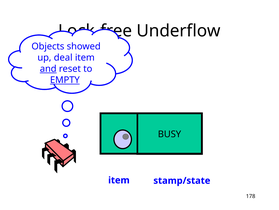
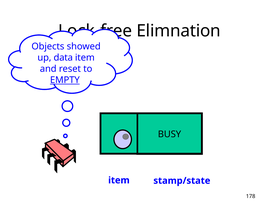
Underflow: Underflow -> Elimnation
deal: deal -> data
and underline: present -> none
